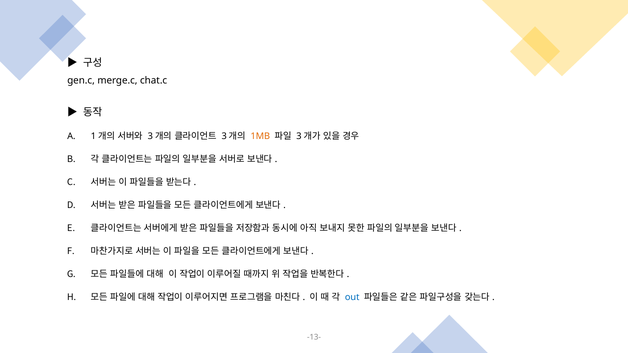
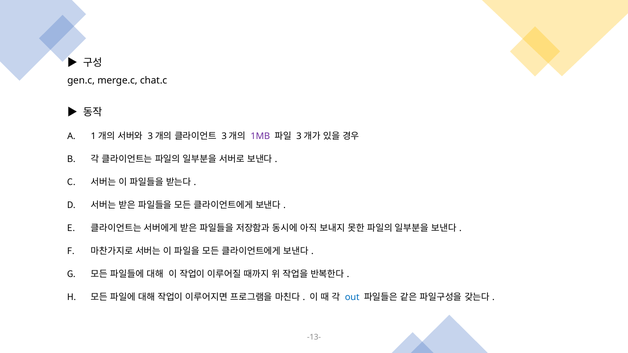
1MB colour: orange -> purple
